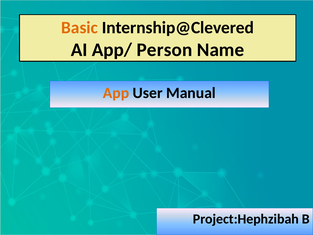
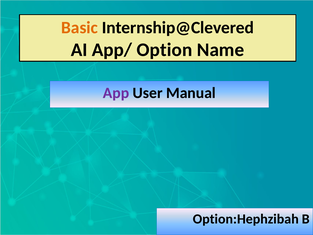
Person: Person -> Option
App colour: orange -> purple
Project:Hephzibah: Project:Hephzibah -> Option:Hephzibah
